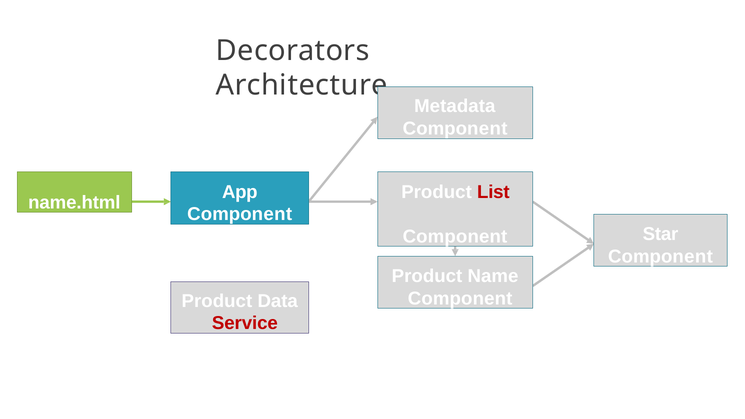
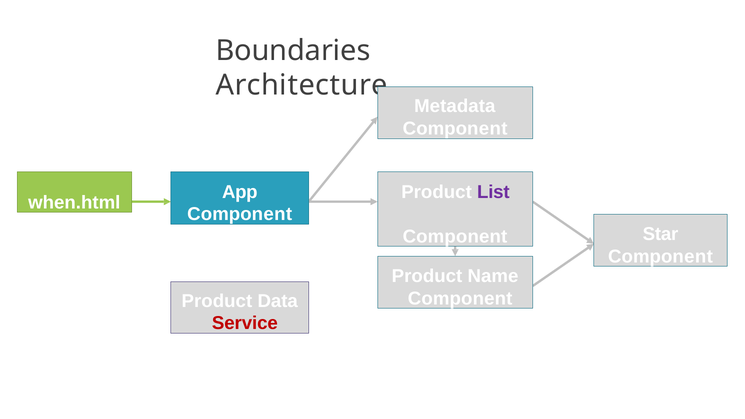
Decorators: Decorators -> Boundaries
List colour: red -> purple
name.html: name.html -> when.html
